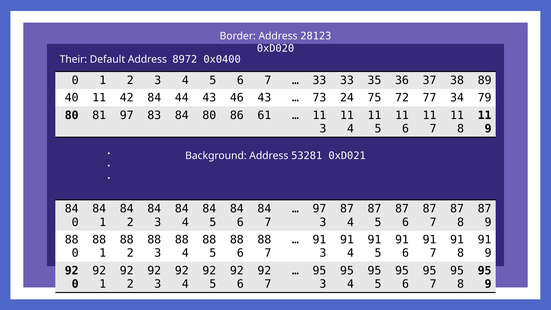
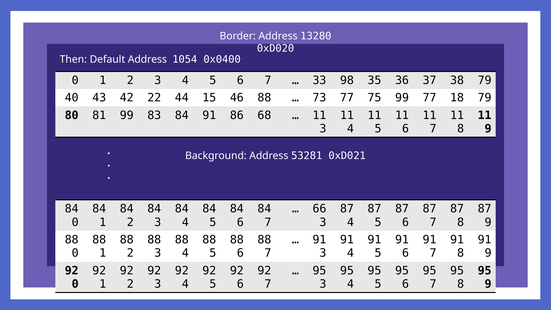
28123: 28123 -> 13280
Their: Their -> Then
8972: 8972 -> 1054
33 33: 33 -> 98
38 89: 89 -> 79
40 11: 11 -> 43
42 84: 84 -> 22
44 43: 43 -> 15
46 43: 43 -> 88
73 24: 24 -> 77
75 72: 72 -> 99
34: 34 -> 18
81 97: 97 -> 99
84 80: 80 -> 91
61: 61 -> 68
97 at (319, 209): 97 -> 66
